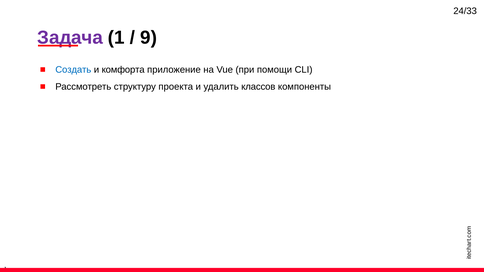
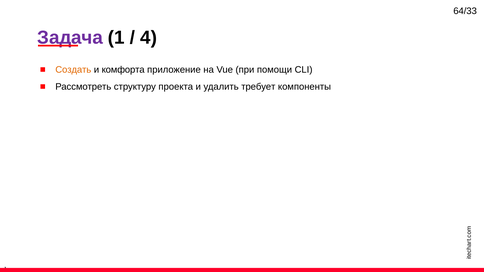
24/33: 24/33 -> 64/33
9: 9 -> 4
Создать colour: blue -> orange
классов: классов -> требует
